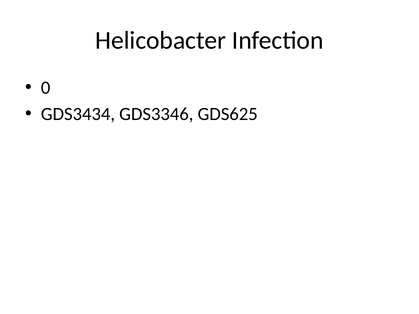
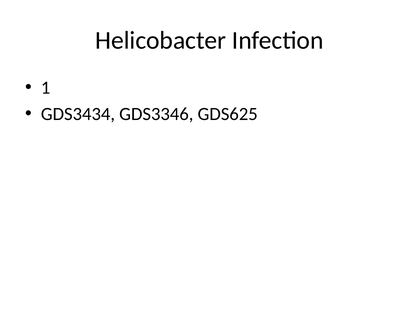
0: 0 -> 1
